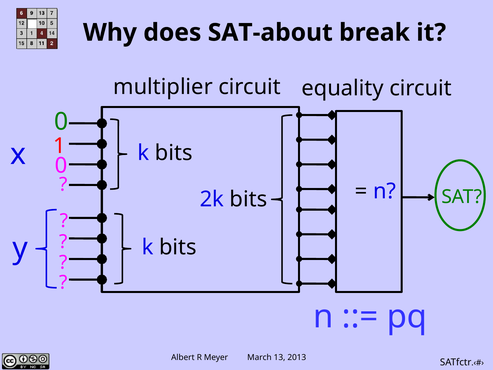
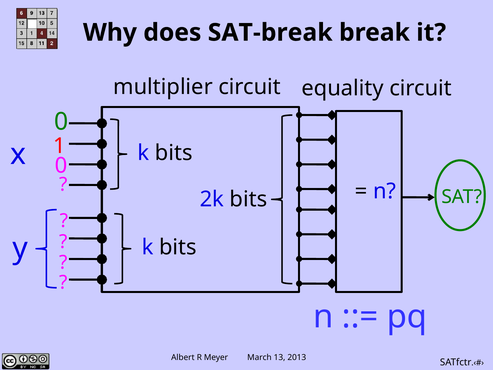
SAT-about: SAT-about -> SAT-break
